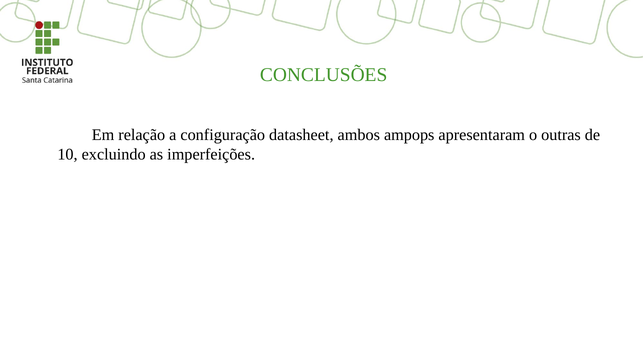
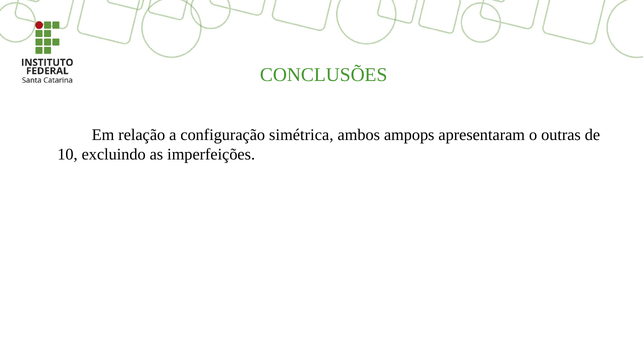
datasheet: datasheet -> simétrica
